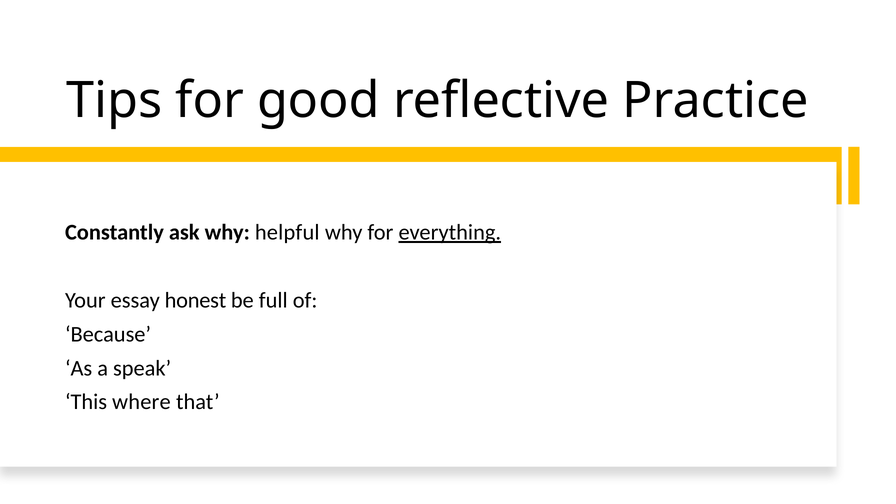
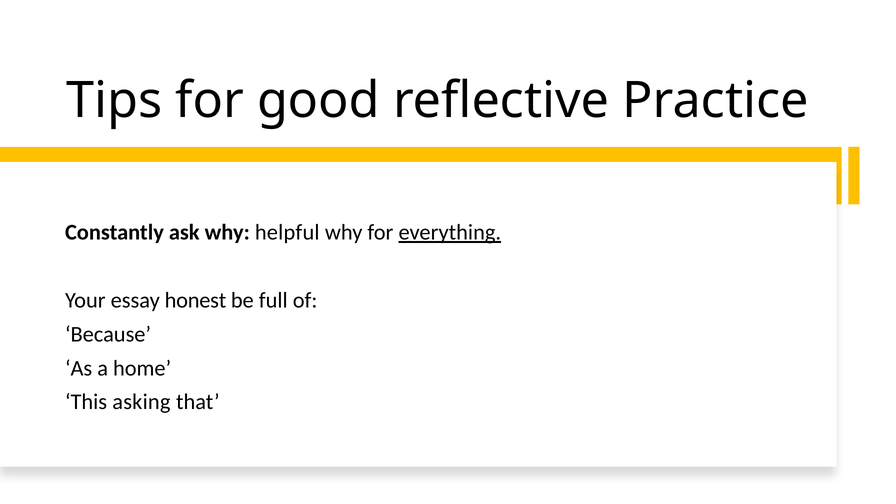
speak: speak -> home
where: where -> asking
